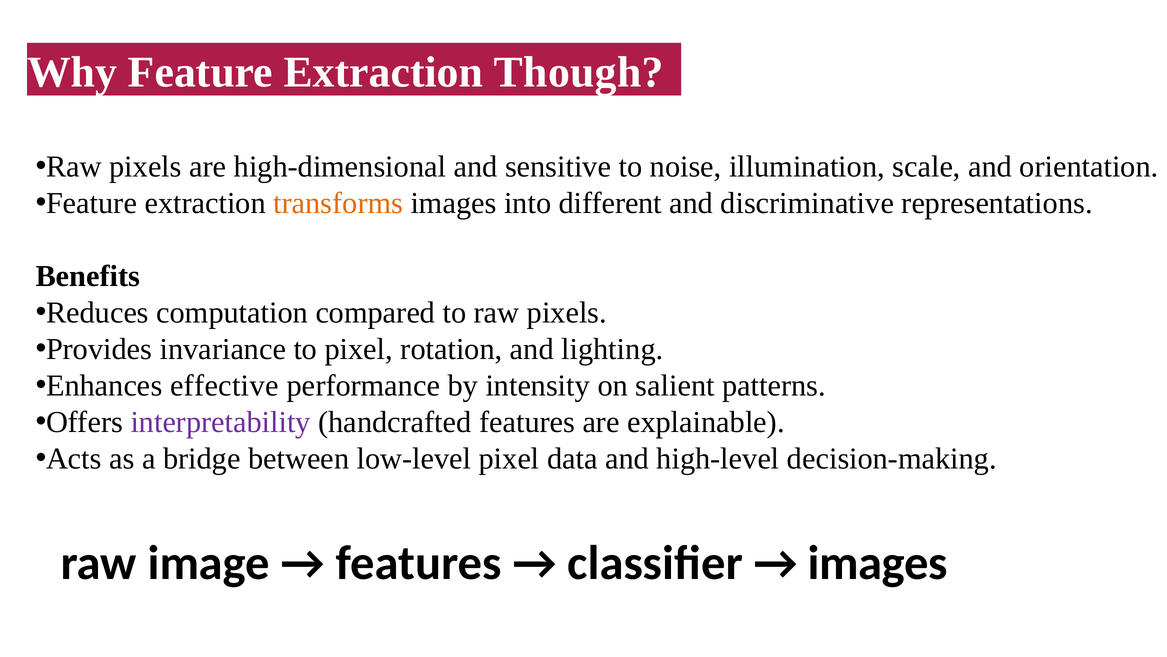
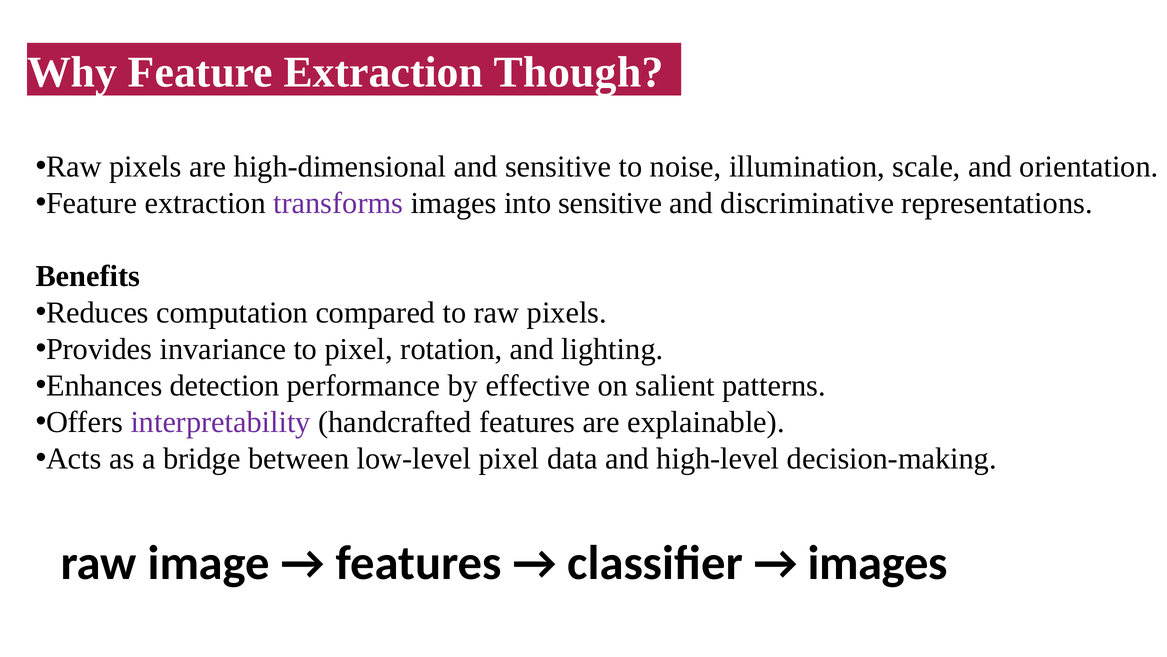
transforms colour: orange -> purple
into different: different -> sensitive
effective: effective -> detection
intensity: intensity -> effective
